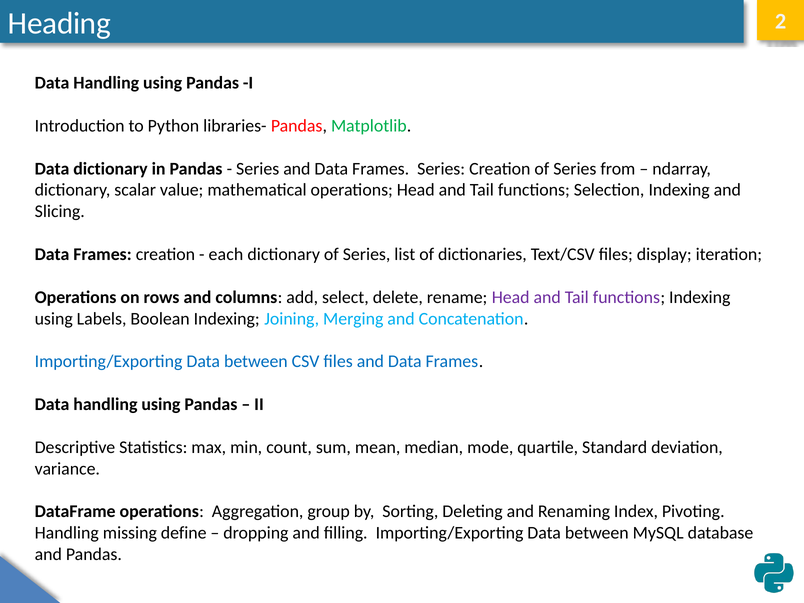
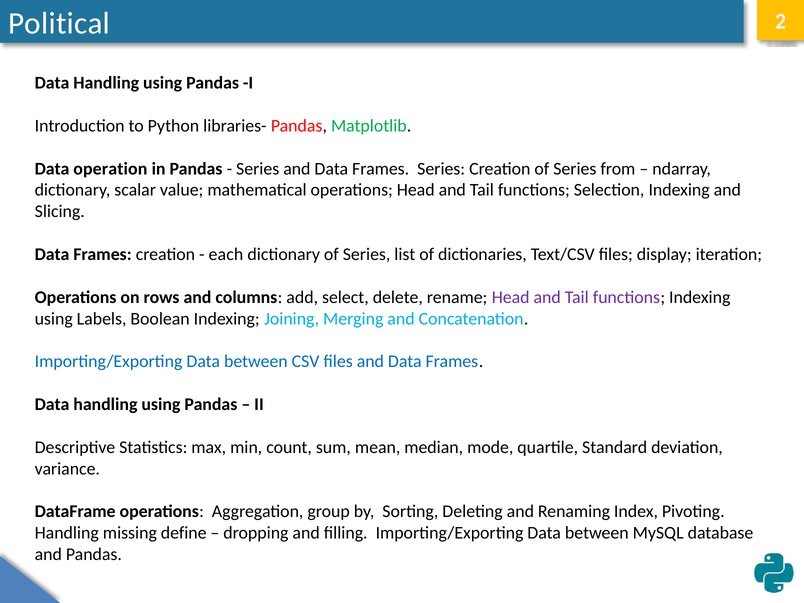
Heading: Heading -> Political
Data dictionary: dictionary -> operation
